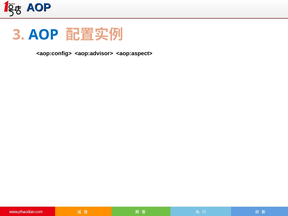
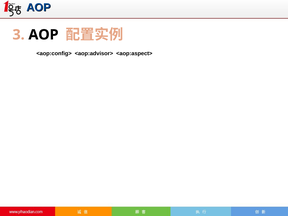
AOP at (43, 35) colour: blue -> black
